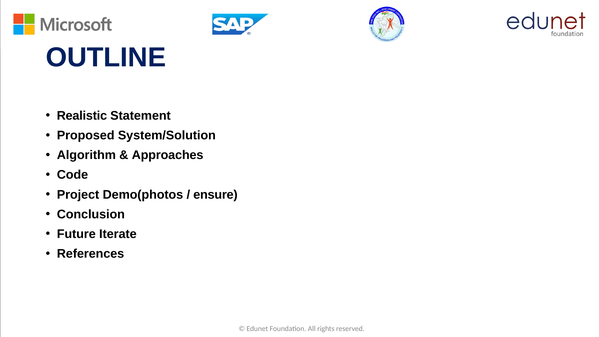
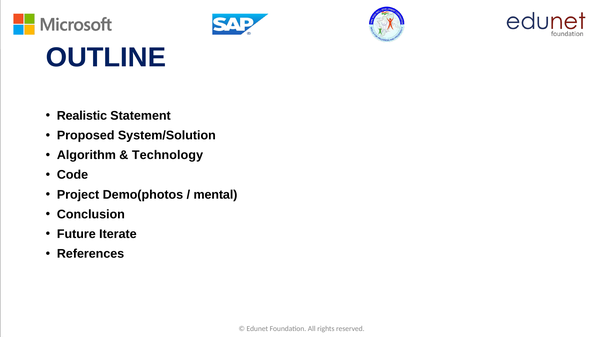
Approaches: Approaches -> Technology
ensure: ensure -> mental
